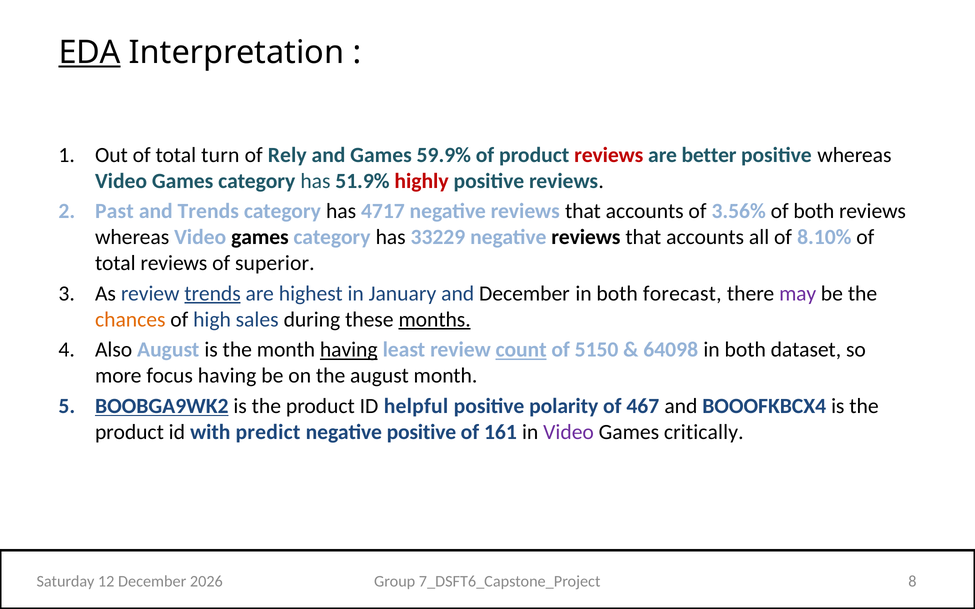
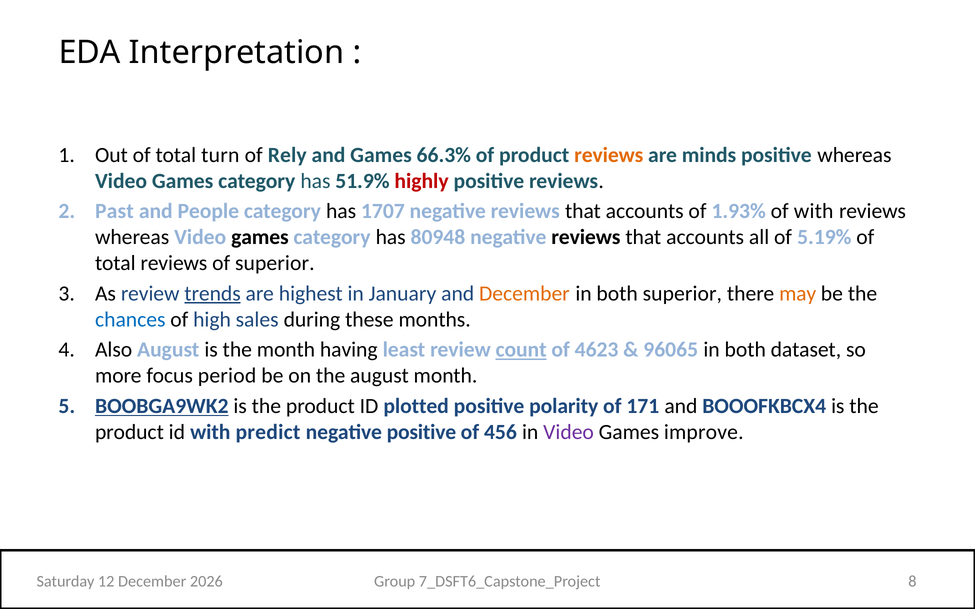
EDA underline: present -> none
59.9%: 59.9% -> 66.3%
reviews at (609, 155) colour: red -> orange
better: better -> minds
and Trends: Trends -> People
4717: 4717 -> 1707
3.56%: 3.56% -> 1.93%
of both: both -> with
33229: 33229 -> 80948
8.10%: 8.10% -> 5.19%
December at (524, 294) colour: black -> orange
both forecast: forecast -> superior
may colour: purple -> orange
chances colour: orange -> blue
months underline: present -> none
having at (349, 350) underline: present -> none
5150: 5150 -> 4623
64098: 64098 -> 96065
focus having: having -> period
helpful: helpful -> plotted
467: 467 -> 171
161: 161 -> 456
critically: critically -> improve
